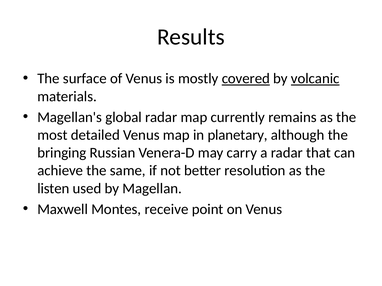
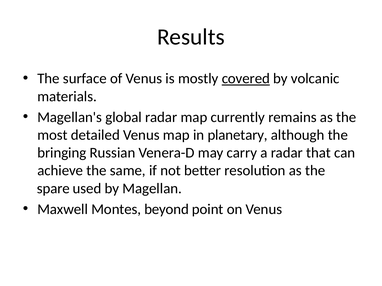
volcanic underline: present -> none
listen: listen -> spare
receive: receive -> beyond
